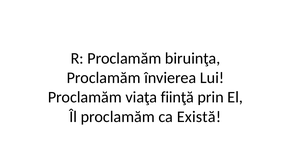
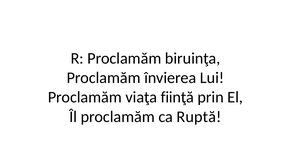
Există: Există -> Ruptă
